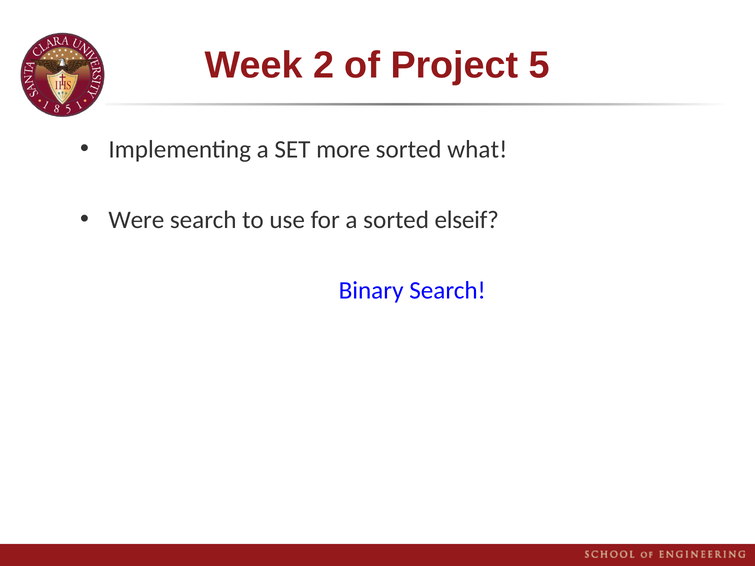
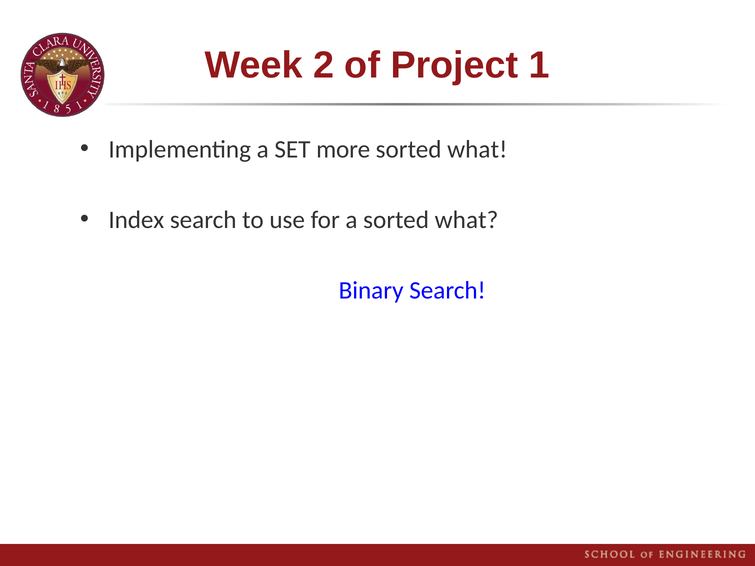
5: 5 -> 1
Were: Were -> Index
a sorted elseif: elseif -> what
